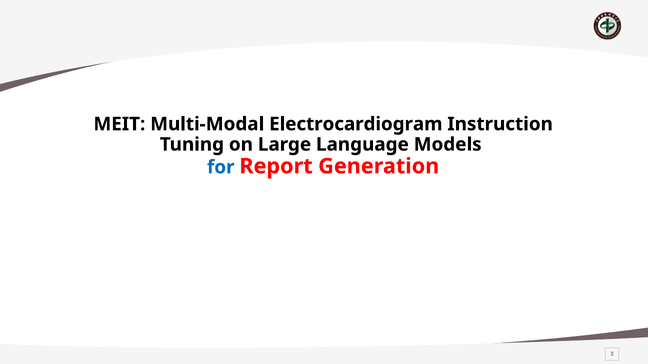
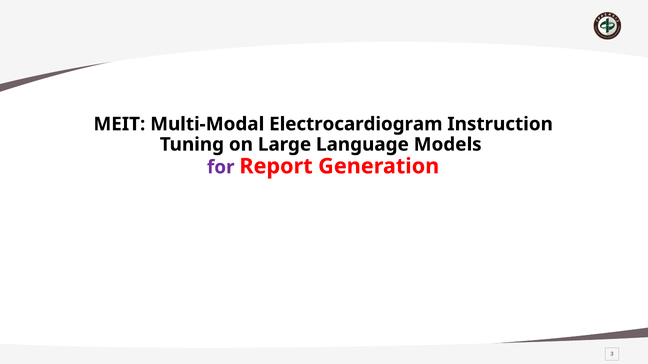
for colour: blue -> purple
